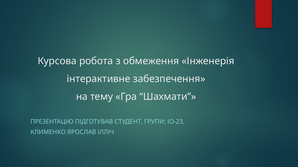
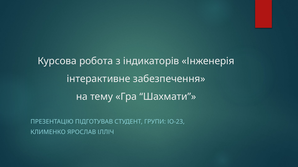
обмеження: обмеження -> індикаторів
